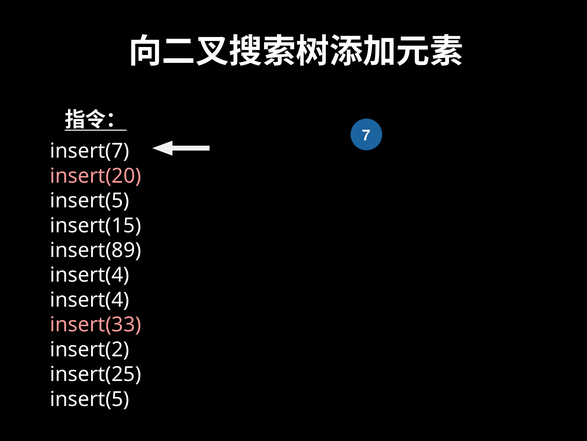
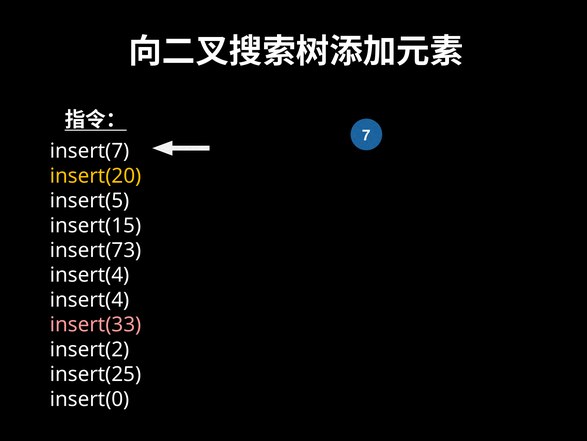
insert(20 colour: pink -> yellow
insert(89: insert(89 -> insert(73
insert(5 at (90, 399): insert(5 -> insert(0
